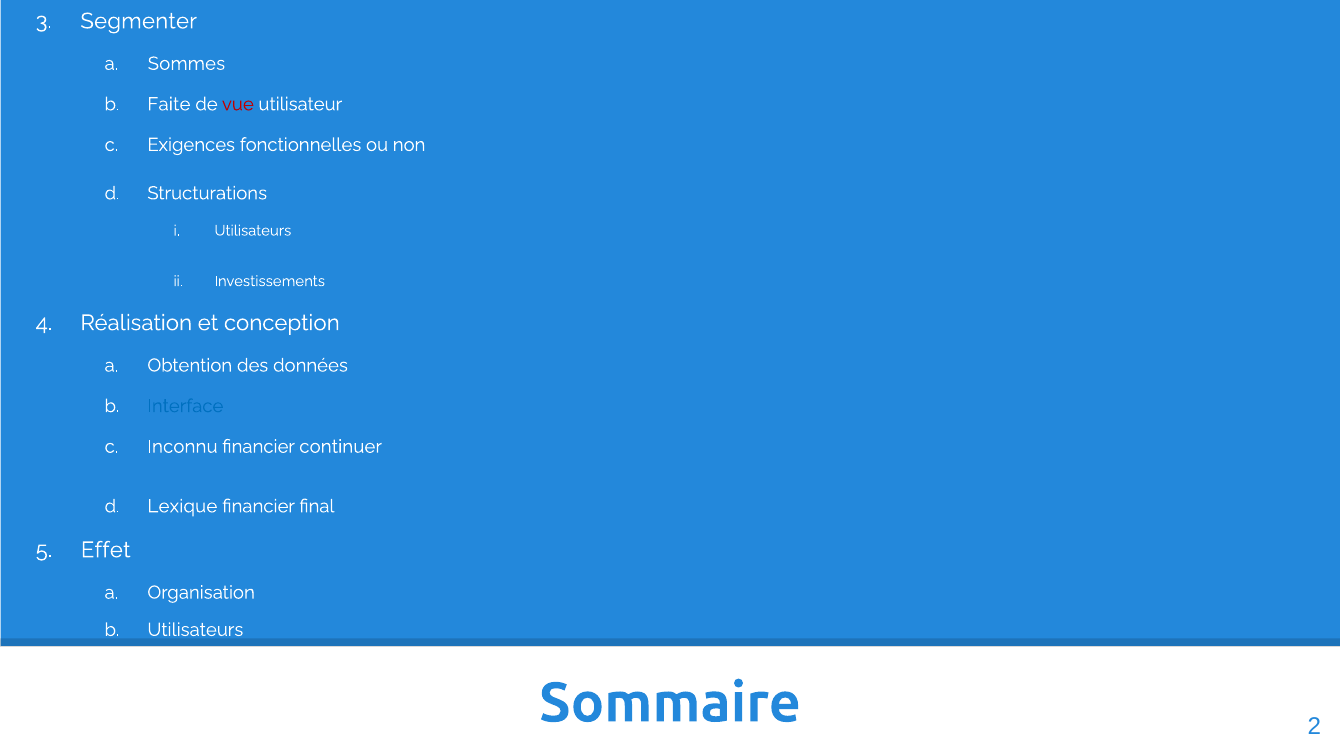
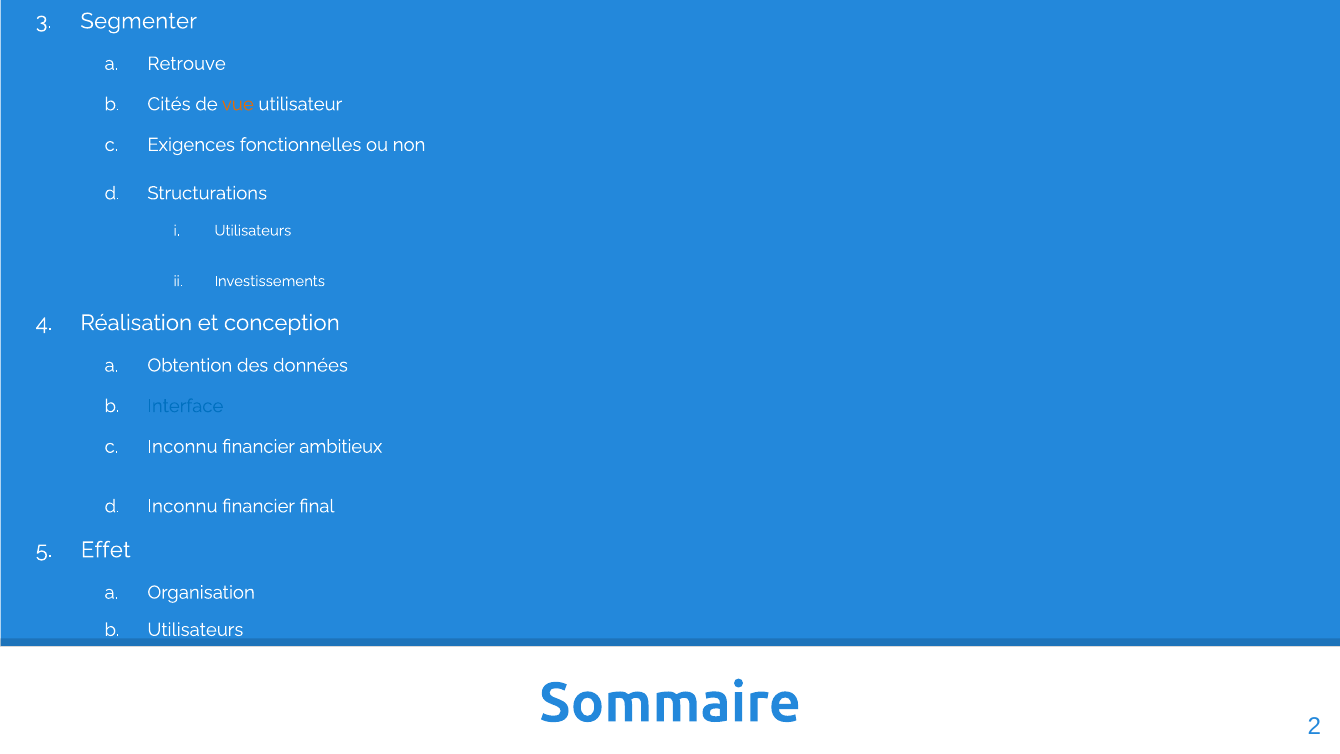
Sommes: Sommes -> Retrouve
Faite: Faite -> Cités
vue colour: red -> orange
continuer: continuer -> ambitieux
Lexique at (182, 506): Lexique -> Inconnu
